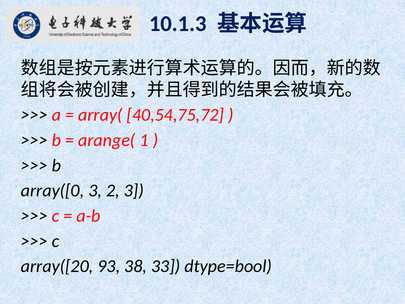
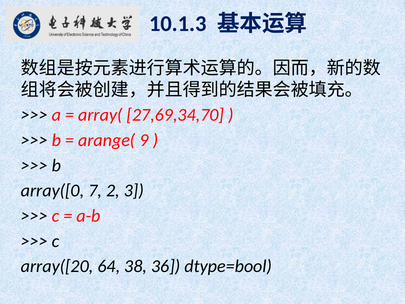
40,54,75,72: 40,54,75,72 -> 27,69,34,70
1: 1 -> 9
array([0 3: 3 -> 7
93: 93 -> 64
33: 33 -> 36
